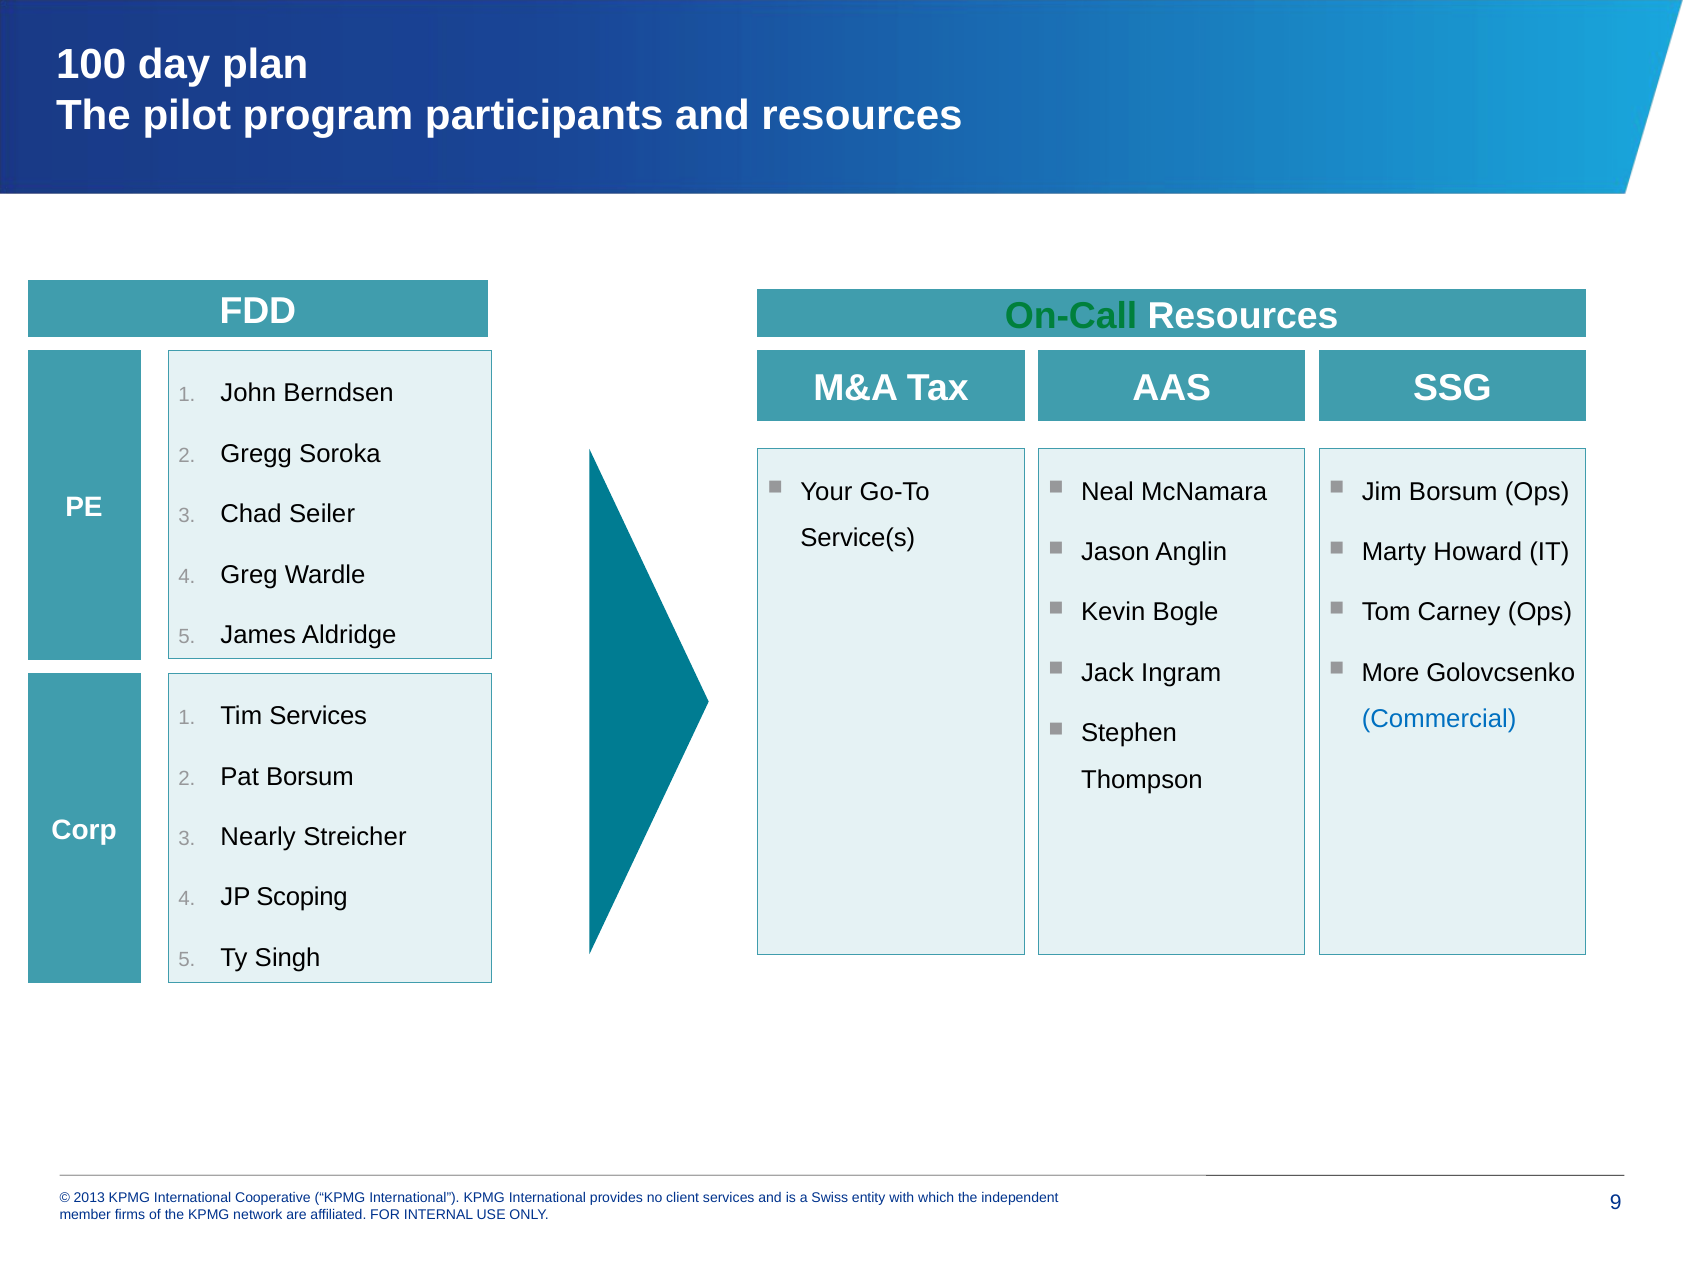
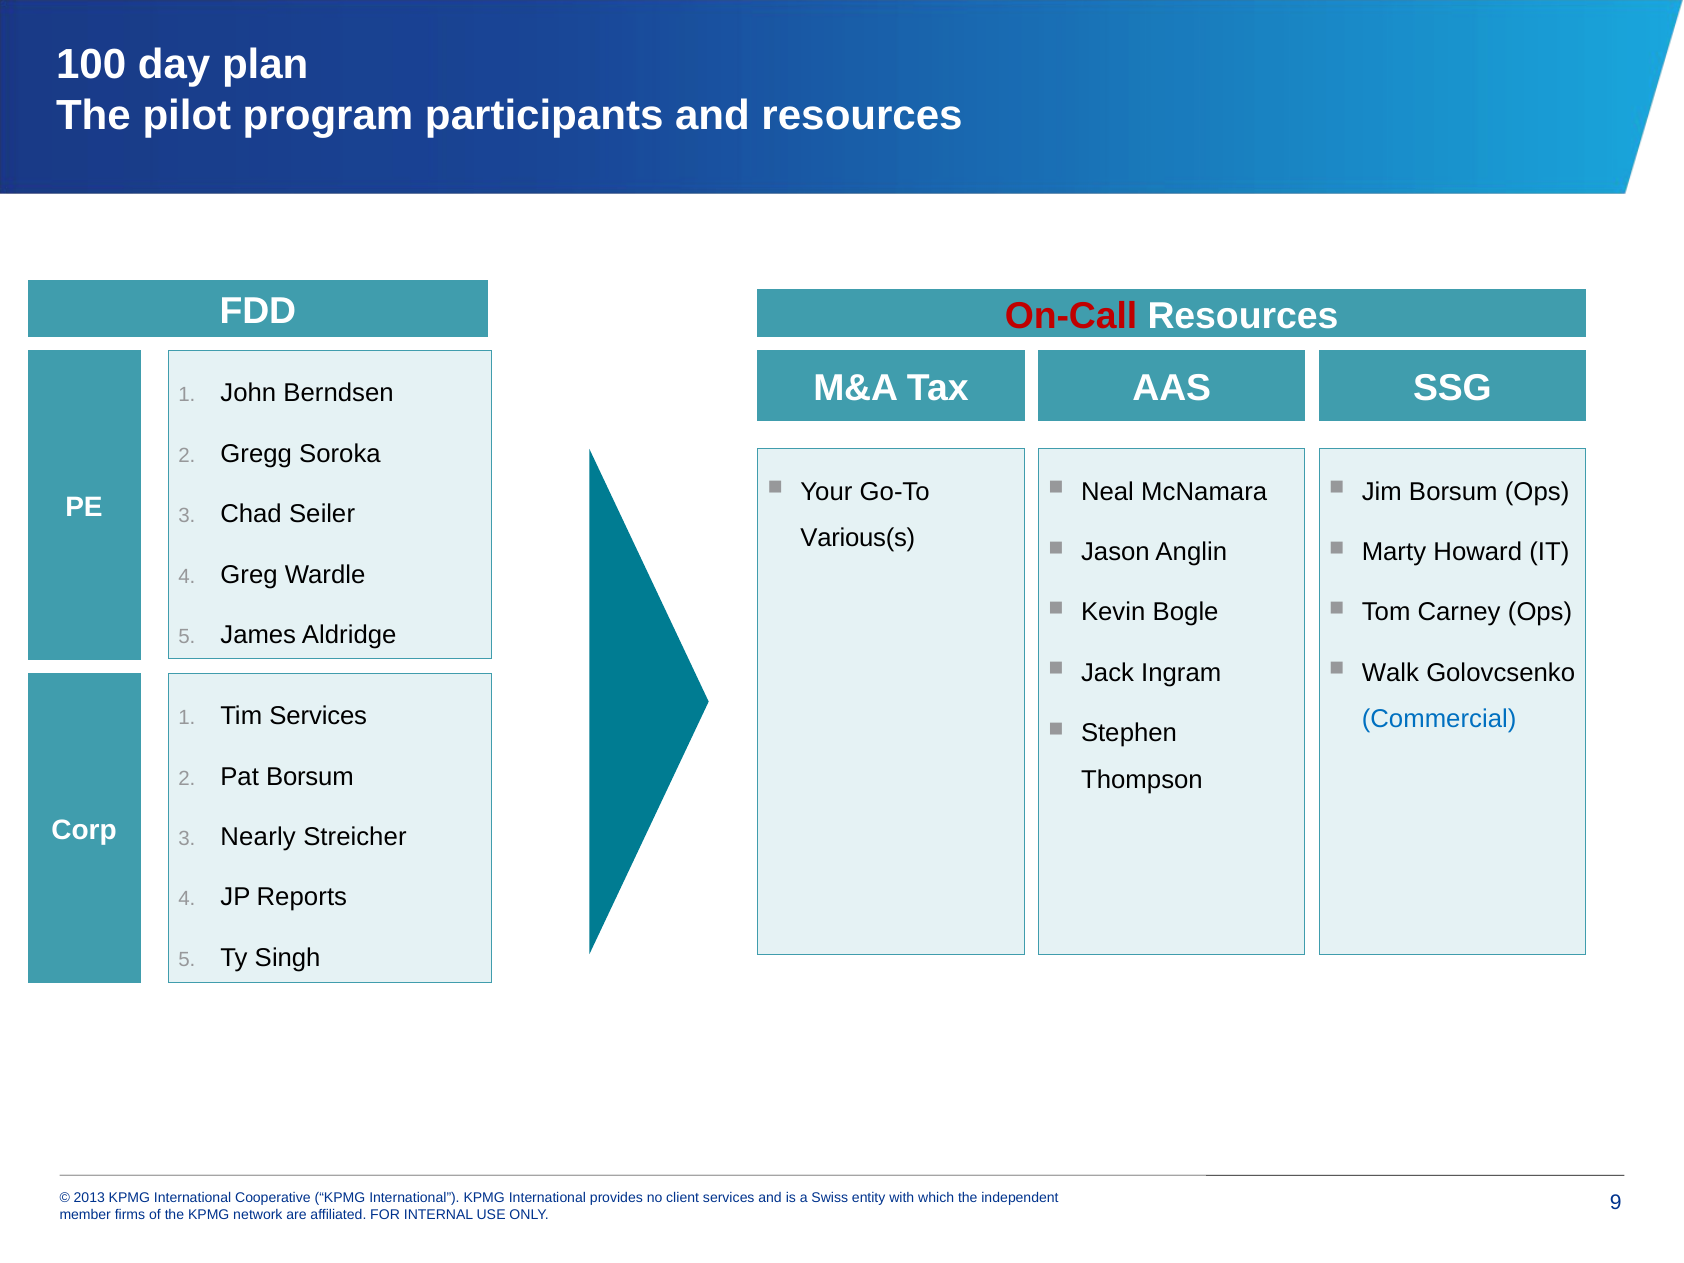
On-Call colour: green -> red
Service(s: Service(s -> Various(s
More: More -> Walk
Scoping: Scoping -> Reports
